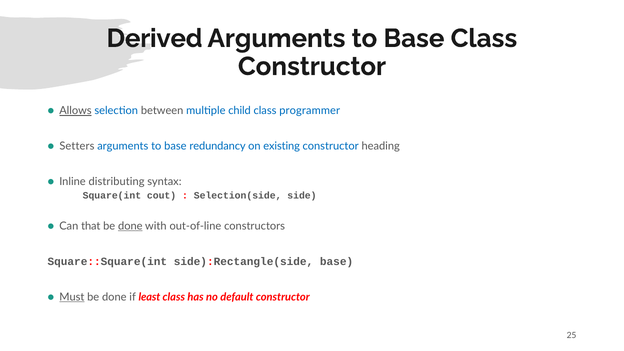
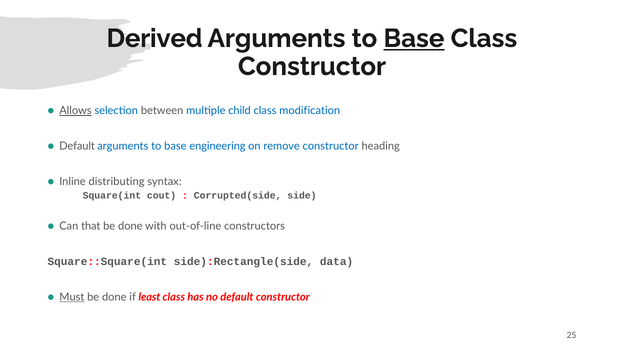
Base at (414, 38) underline: none -> present
programmer: programmer -> modification
Setters at (77, 146): Setters -> Default
redundancy: redundancy -> engineering
existing: existing -> remove
Selection(side: Selection(side -> Corrupted(side
done at (130, 226) underline: present -> none
side):Rectangle(side base: base -> data
